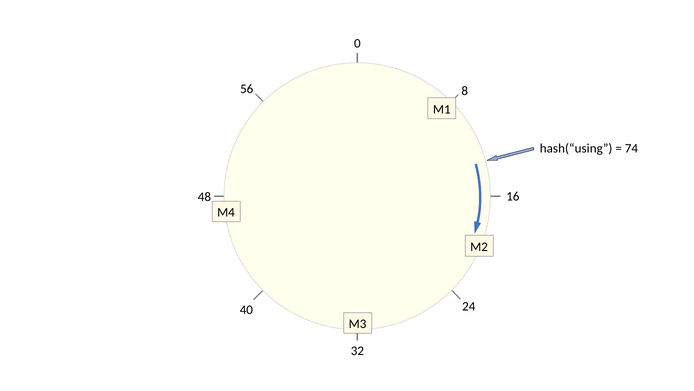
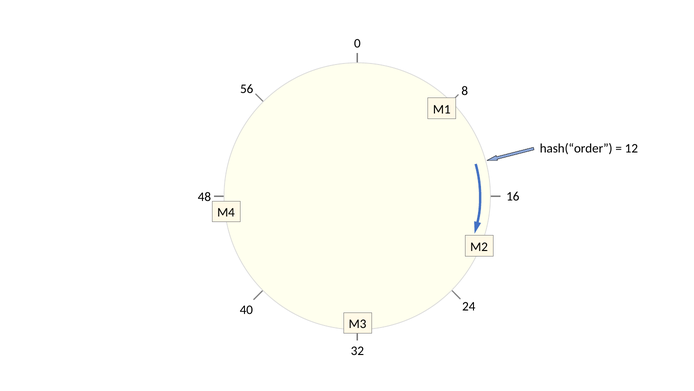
hash(“using: hash(“using -> hash(“order
74: 74 -> 12
